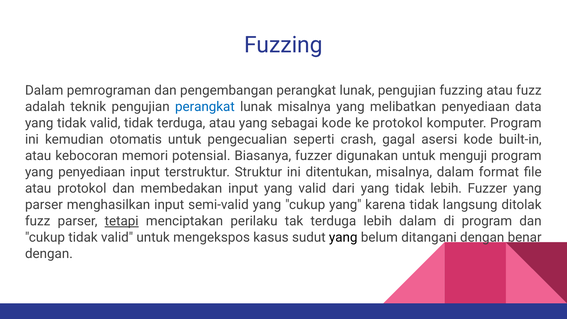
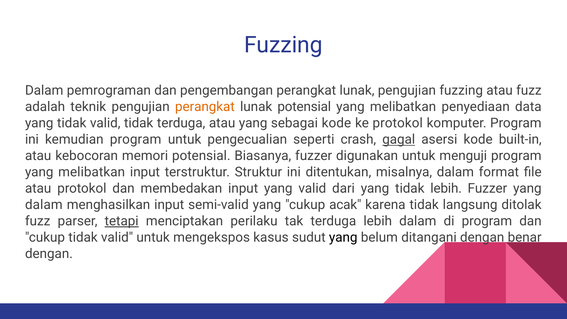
perangkat at (205, 107) colour: blue -> orange
lunak misalnya: misalnya -> potensial
kemudian otomatis: otomatis -> program
gagal underline: none -> present
penyediaan at (92, 172): penyediaan -> melibatkan
parser at (44, 205): parser -> dalam
cukup yang: yang -> acak
